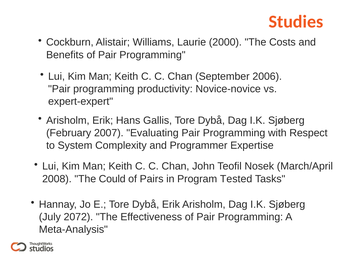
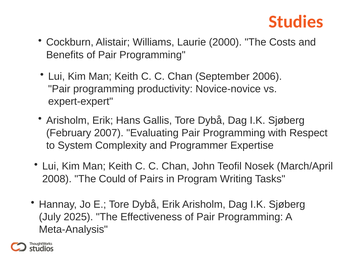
Tested: Tested -> Writing
2072: 2072 -> 2025
